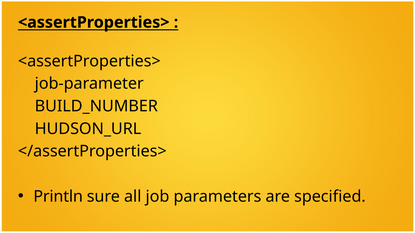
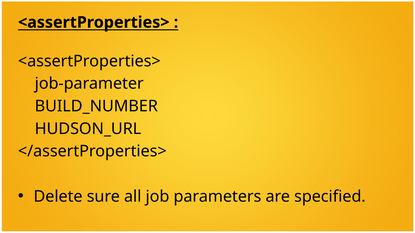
Println: Println -> Delete
